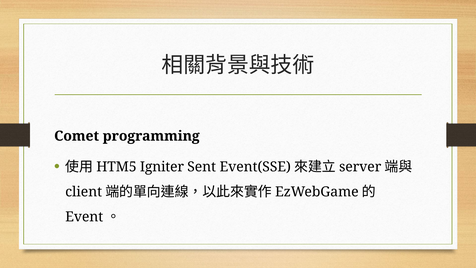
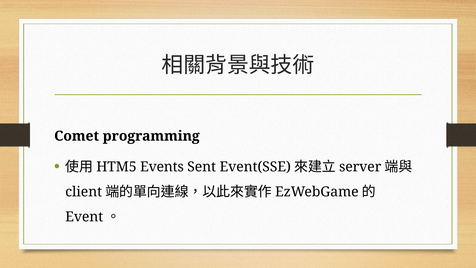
Igniter: Igniter -> Events
